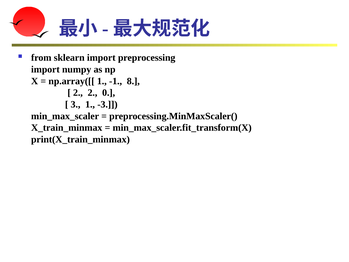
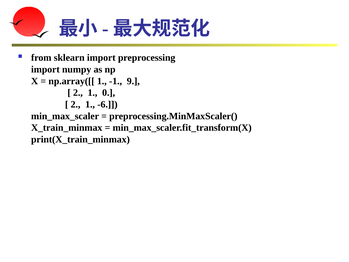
8: 8 -> 9
2 at (92, 93): 2 -> 1
3 at (76, 104): 3 -> 2
-3: -3 -> -6
